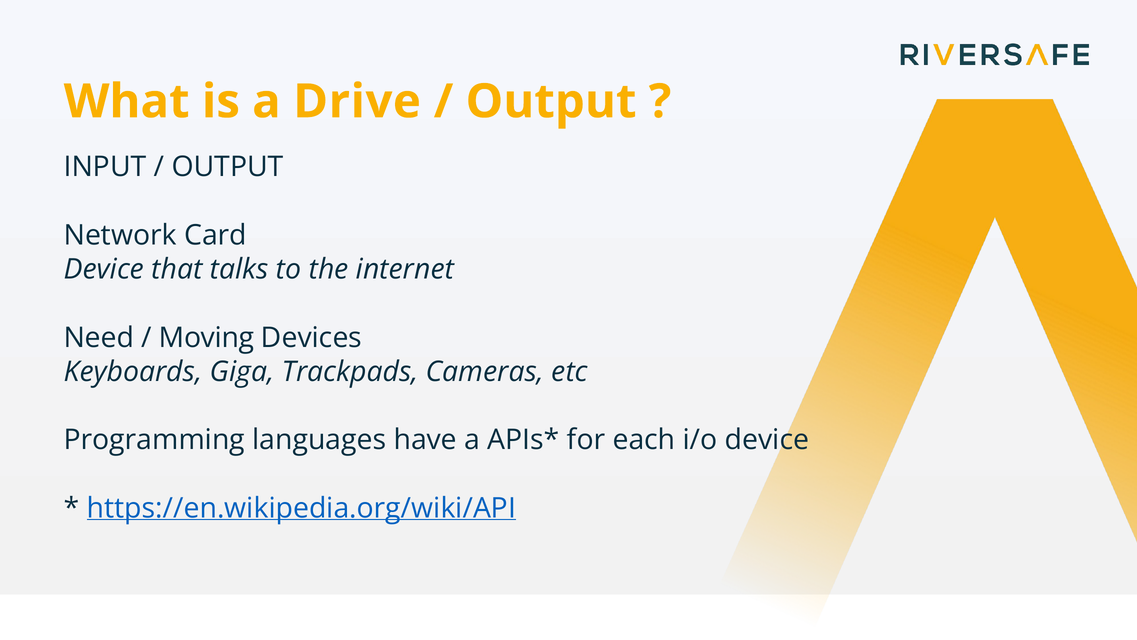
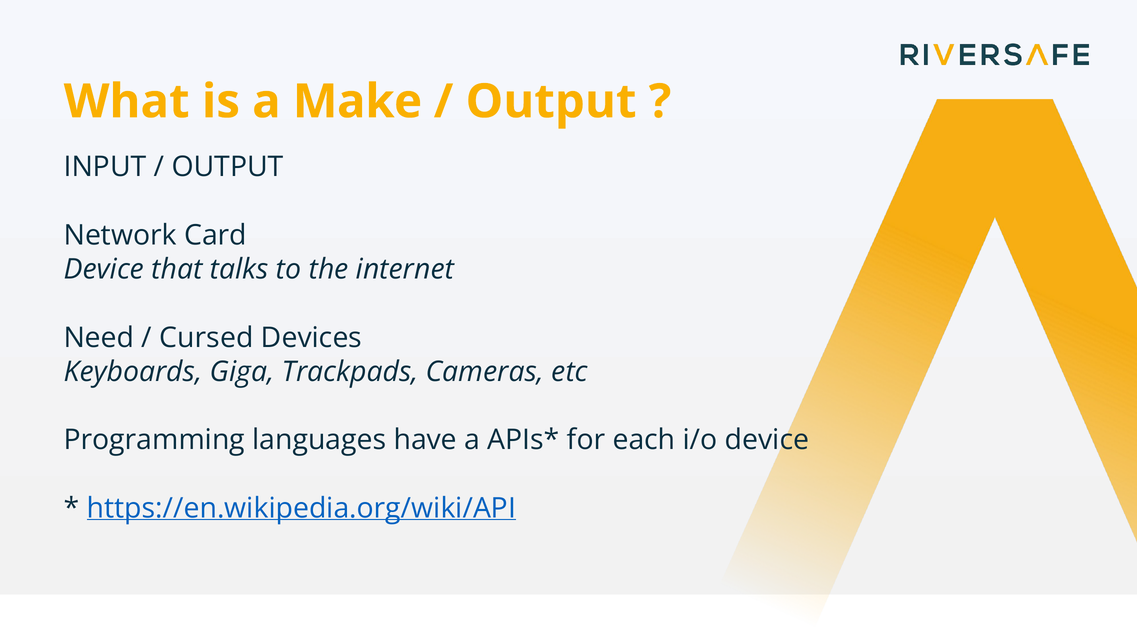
Drive: Drive -> Make
Moving: Moving -> Cursed
